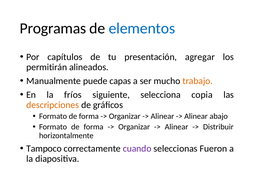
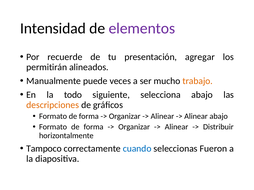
Programas: Programas -> Intensidad
elementos colour: blue -> purple
capítulos: capítulos -> recuerde
capas: capas -> veces
fríos: fríos -> todo
selecciona copia: copia -> abajo
cuando colour: purple -> blue
